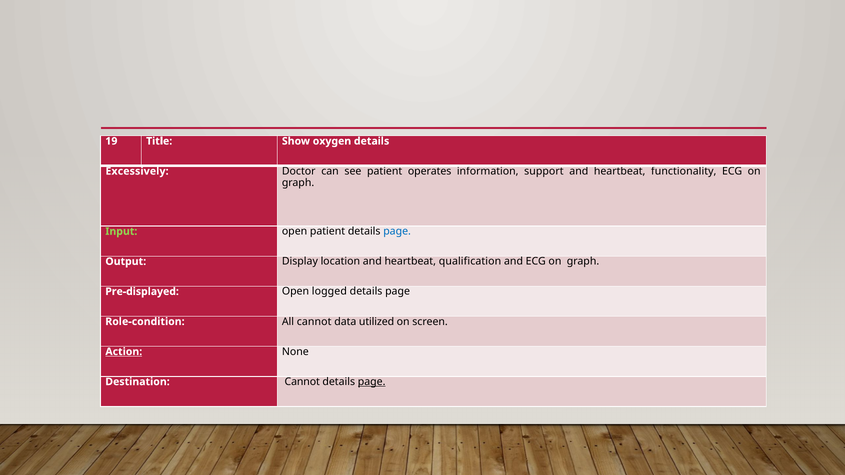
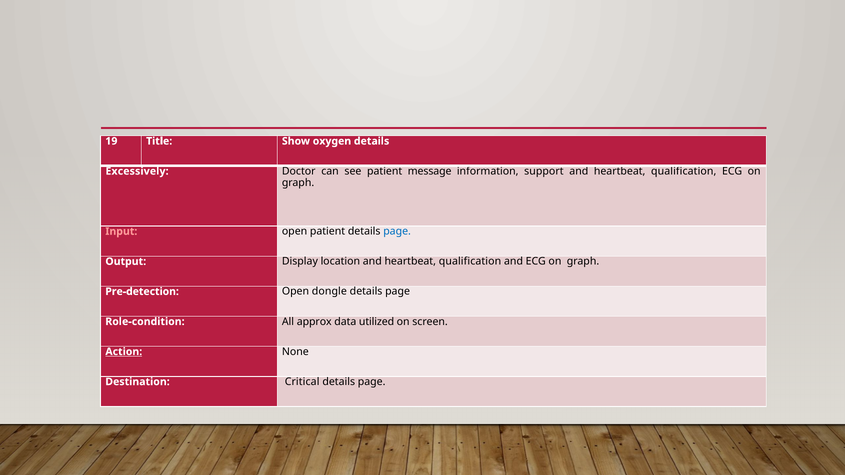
operates: operates -> message
functionality at (684, 171): functionality -> qualification
Input colour: light green -> pink
Pre-displayed: Pre-displayed -> Pre-detection
logged: logged -> dongle
All cannot: cannot -> approx
Destination Cannot: Cannot -> Critical
page at (372, 382) underline: present -> none
